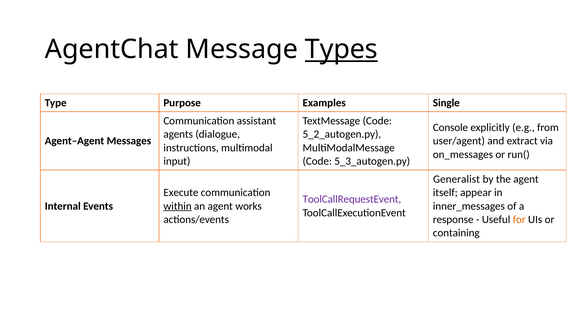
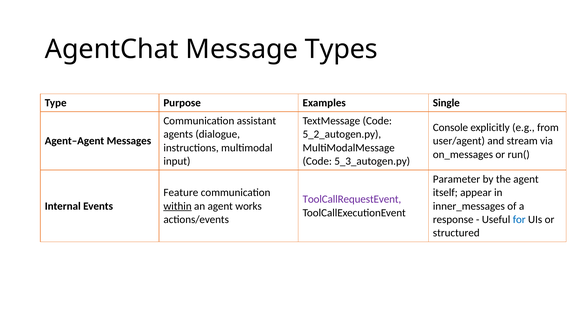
Types underline: present -> none
extract: extract -> stream
Generalist: Generalist -> Parameter
Execute: Execute -> Feature
for colour: orange -> blue
containing: containing -> structured
